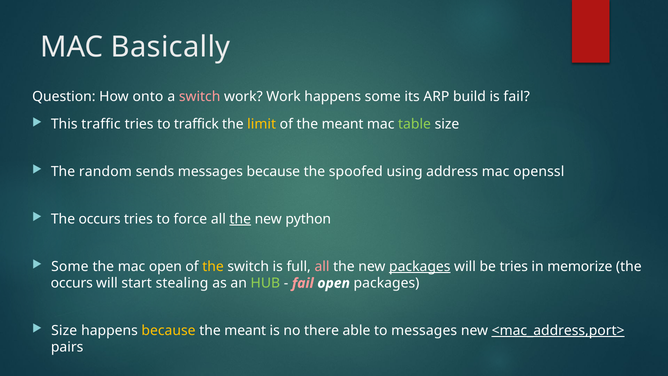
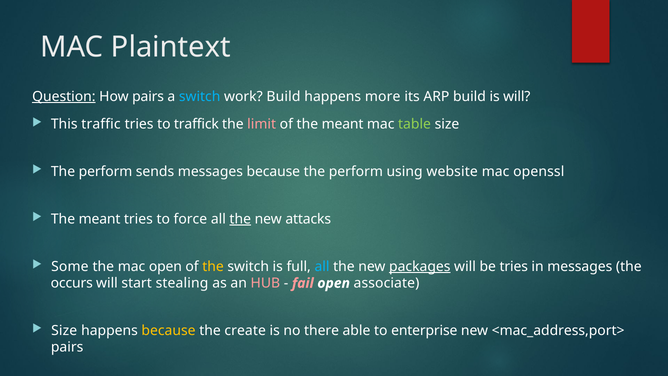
Basically: Basically -> Plaintext
Question underline: none -> present
How onto: onto -> pairs
switch at (200, 97) colour: pink -> light blue
work Work: Work -> Build
happens some: some -> more
is fail: fail -> will
limit colour: yellow -> pink
random at (105, 172): random -> perform
spoofed at (356, 172): spoofed -> perform
address: address -> website
occurs at (100, 219): occurs -> meant
python: python -> attacks
all at (322, 266) colour: pink -> light blue
in memorize: memorize -> messages
HUB colour: light green -> pink
open packages: packages -> associate
meant at (245, 330): meant -> create
to messages: messages -> enterprise
<mac_address,port> underline: present -> none
